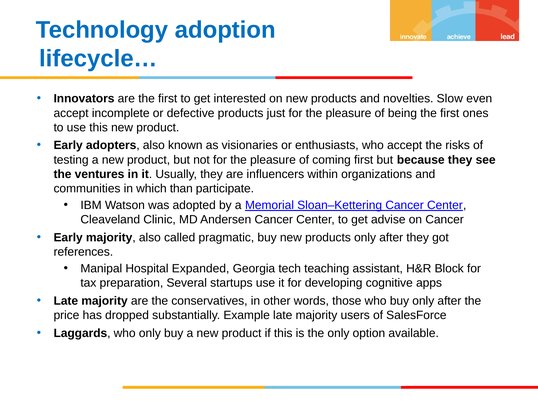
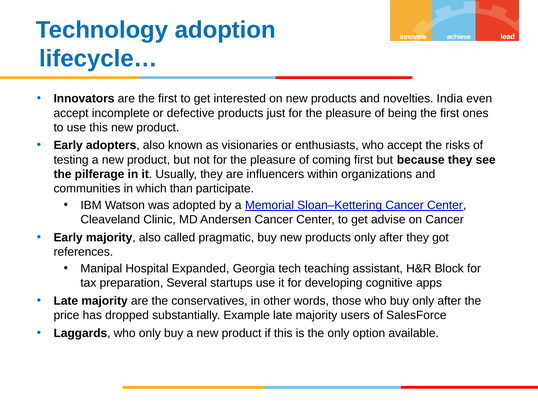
Slow: Slow -> India
ventures: ventures -> pilferage
